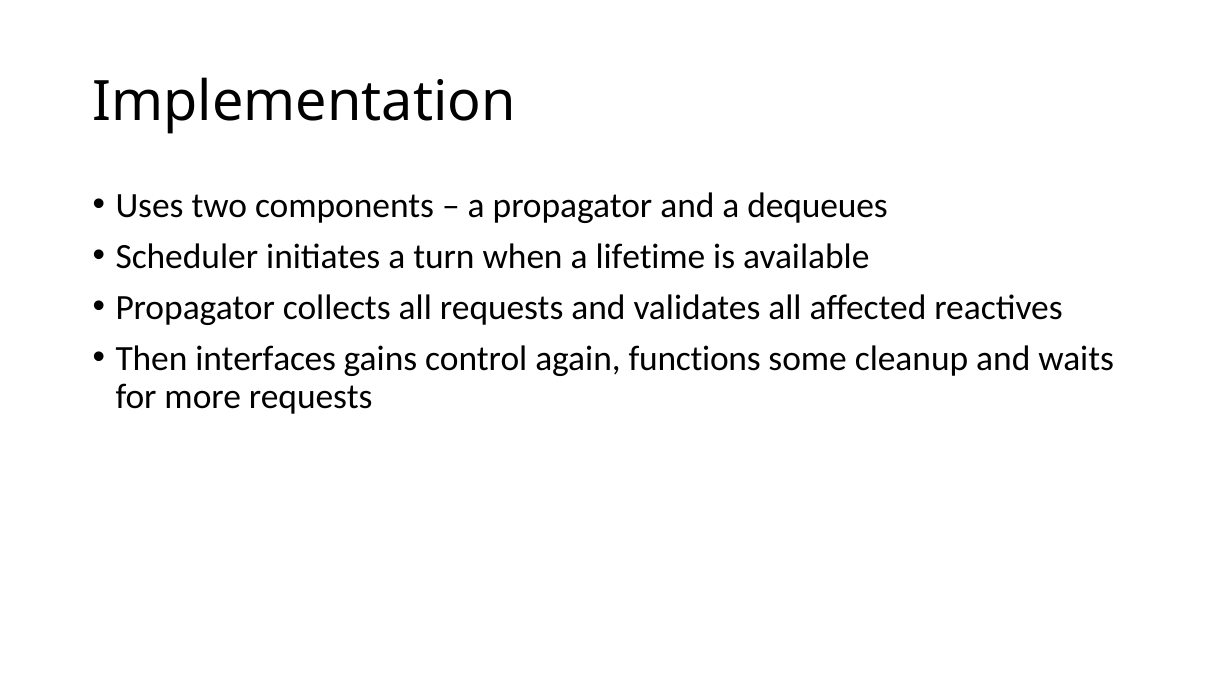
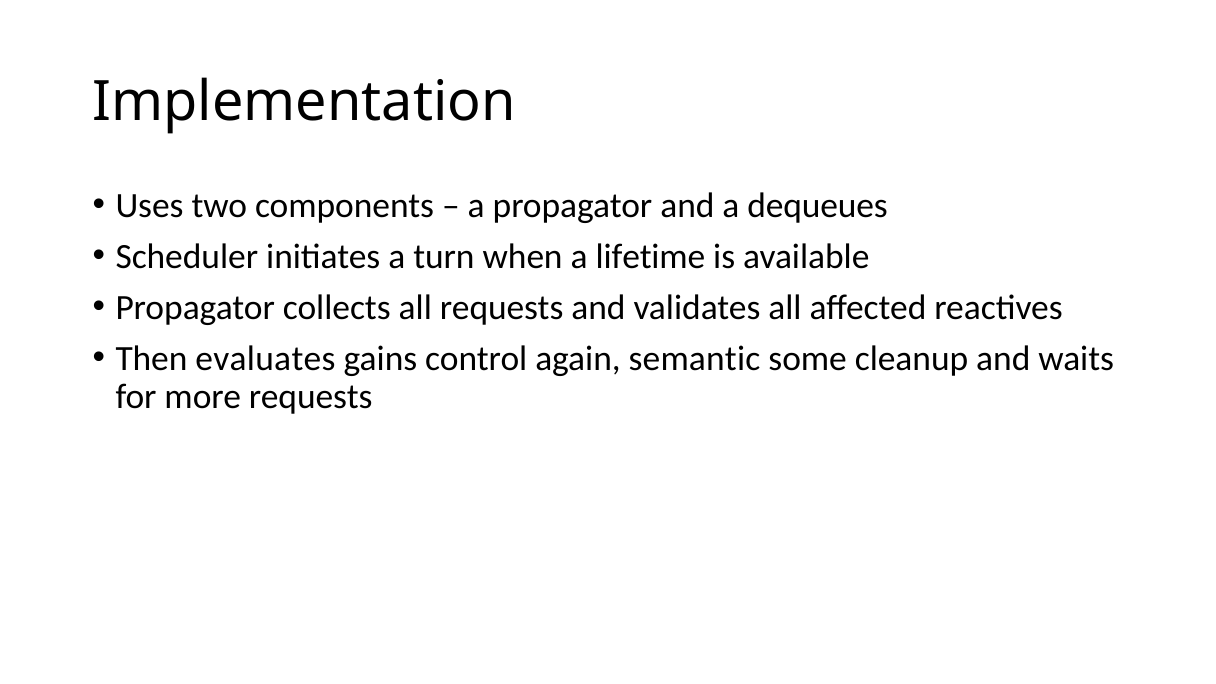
interfaces: interfaces -> evaluates
functions: functions -> semantic
